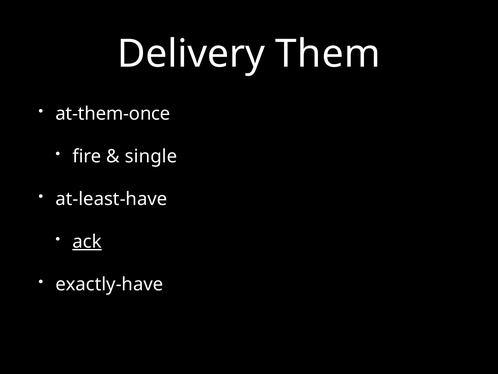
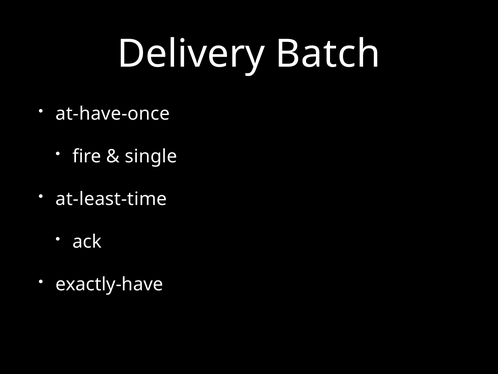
Them: Them -> Batch
at-them-once: at-them-once -> at-have-once
at-least-have: at-least-have -> at-least-time
ack underline: present -> none
